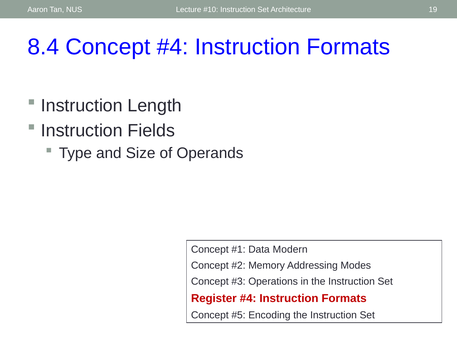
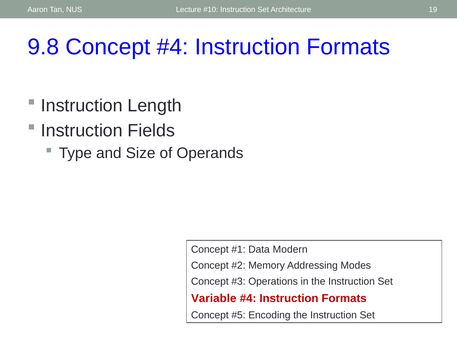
8.4: 8.4 -> 9.8
Register: Register -> Variable
